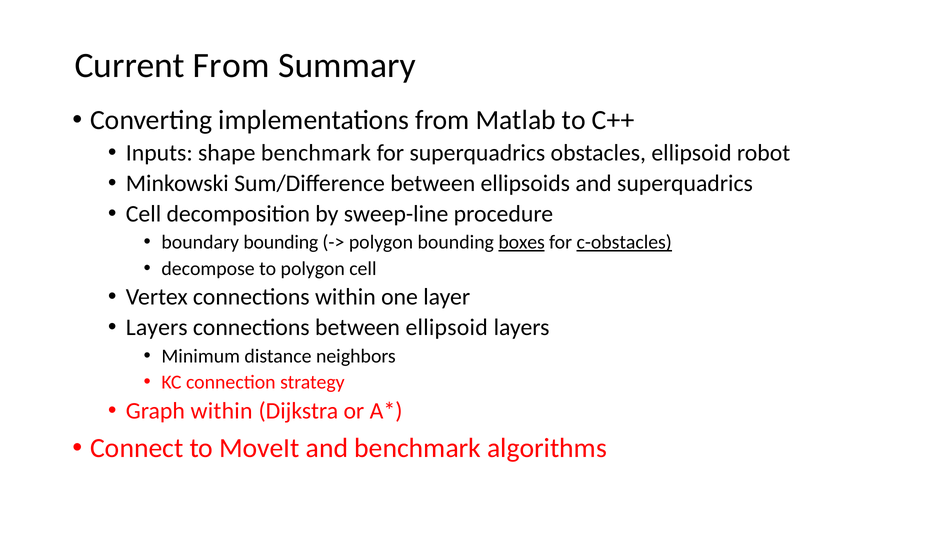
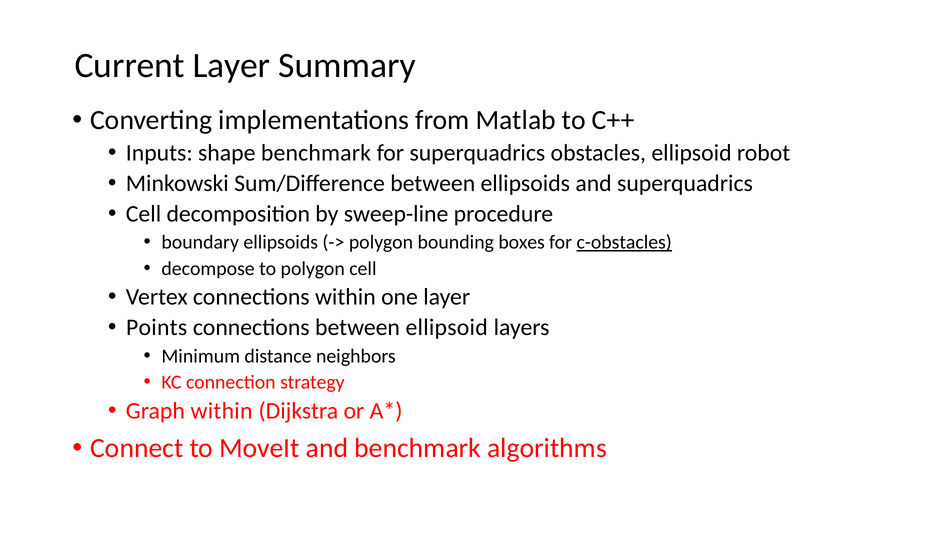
Current From: From -> Layer
boundary bounding: bounding -> ellipsoids
boxes underline: present -> none
Layers at (157, 328): Layers -> Points
